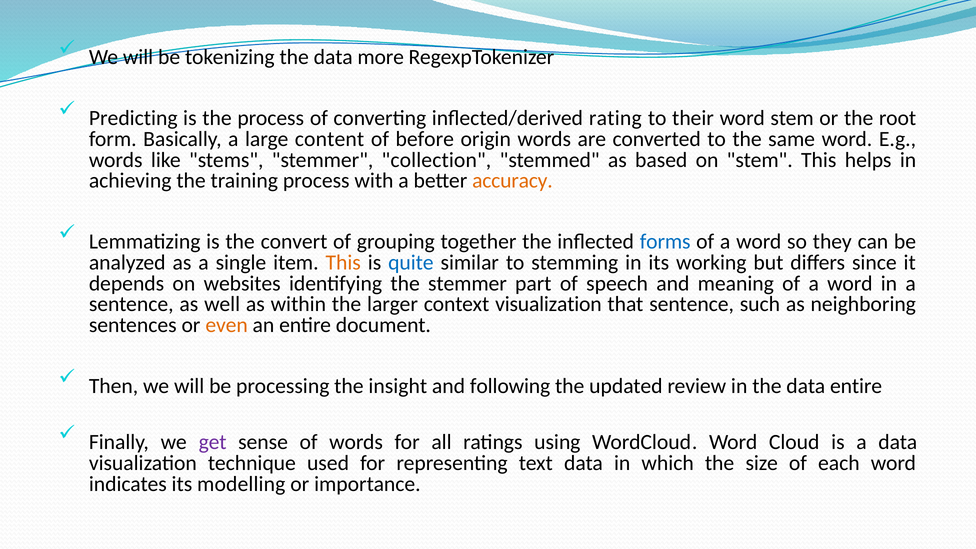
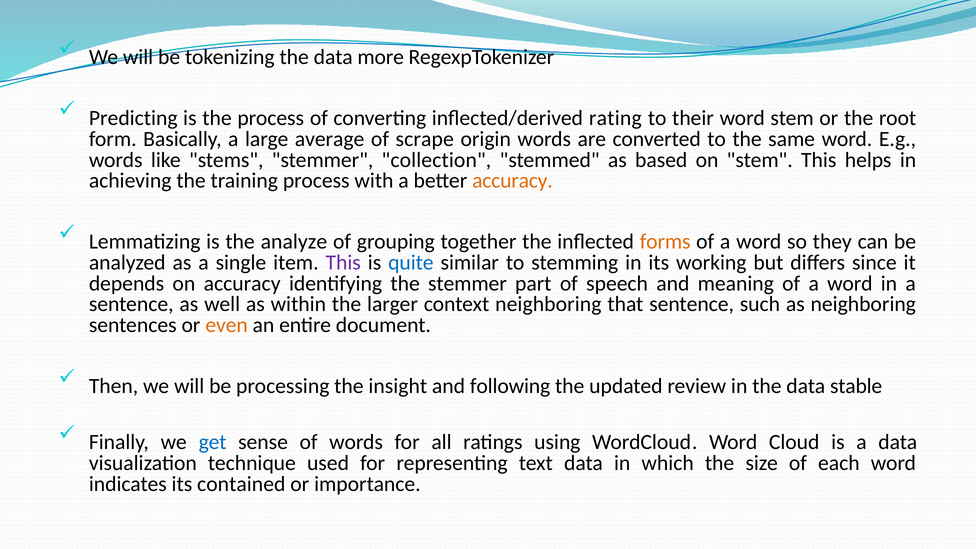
content: content -> average
before: before -> scrape
convert: convert -> analyze
forms colour: blue -> orange
This at (343, 263) colour: orange -> purple
on websites: websites -> accuracy
context visualization: visualization -> neighboring
data entire: entire -> stable
get colour: purple -> blue
modelling: modelling -> contained
